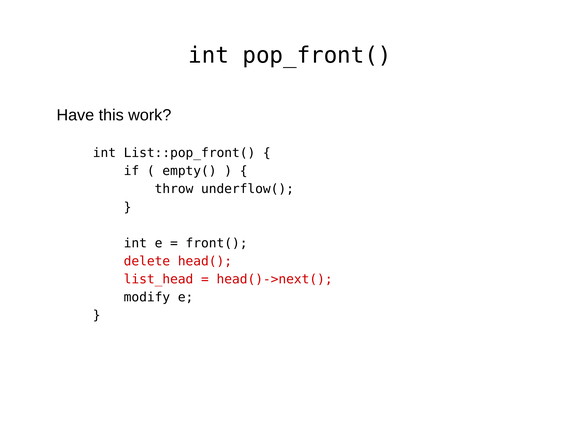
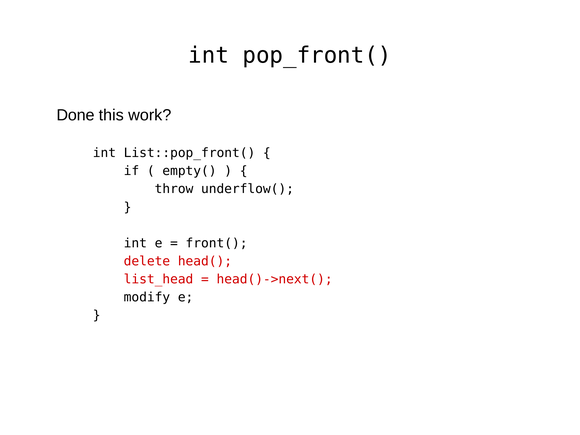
Have: Have -> Done
